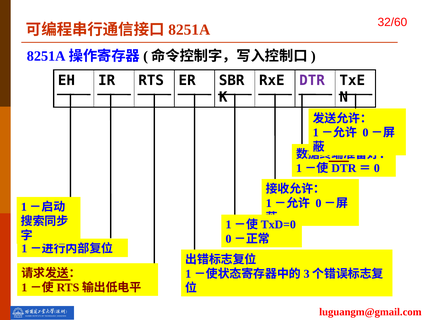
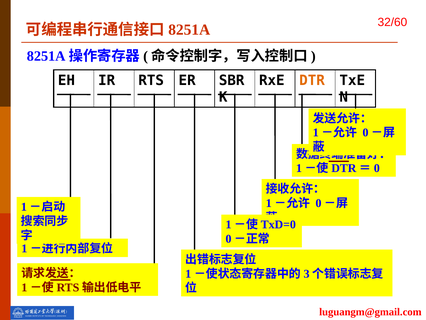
DTR colour: purple -> orange
